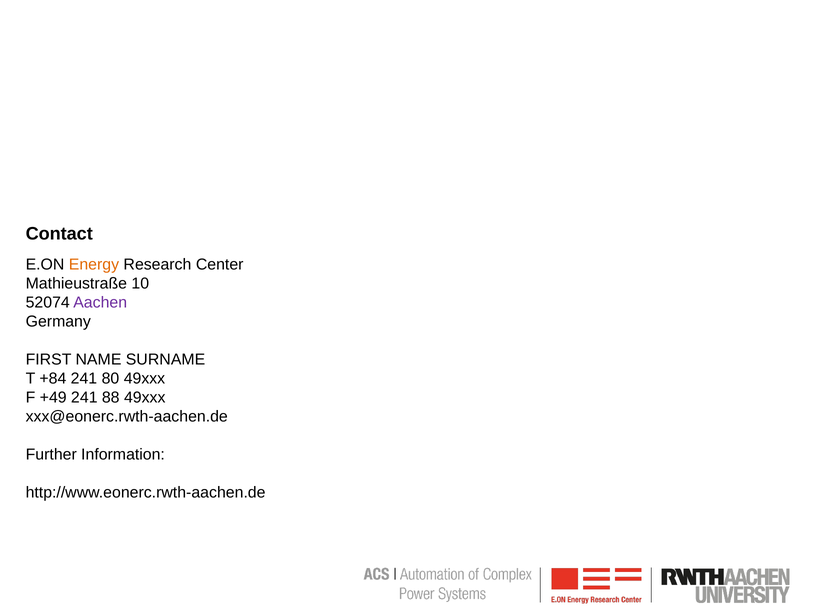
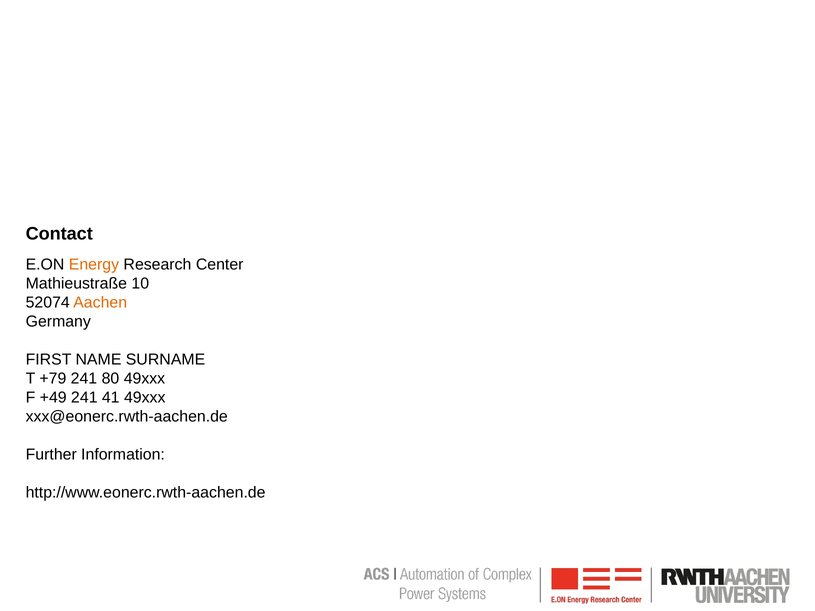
Aachen colour: purple -> orange
+84: +84 -> +79
88: 88 -> 41
